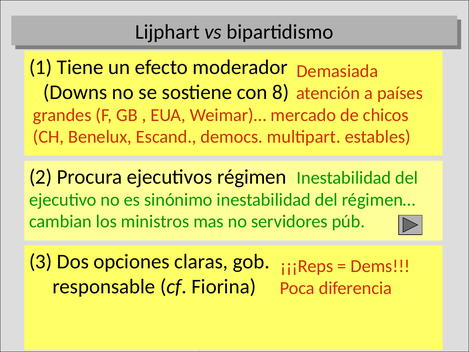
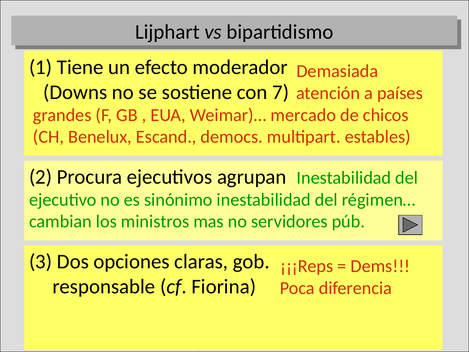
8: 8 -> 7
régimen: régimen -> agrupan
